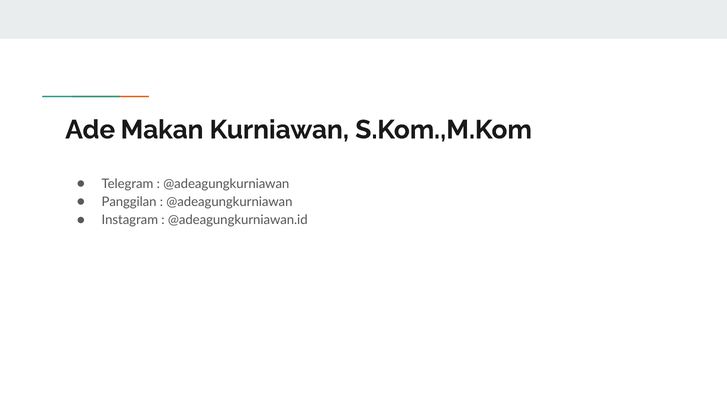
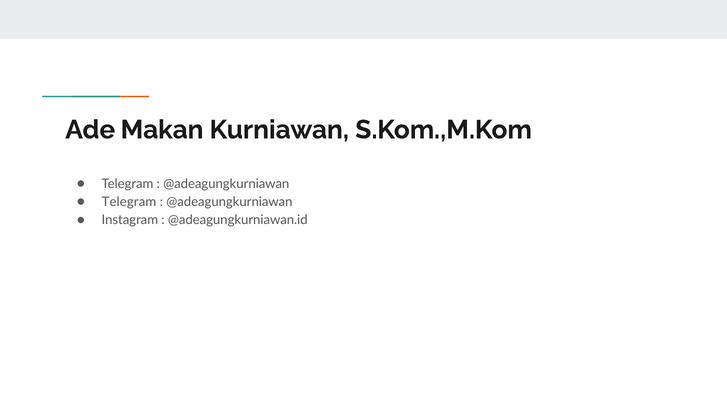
Panggilan at (129, 202): Panggilan -> Telegram
